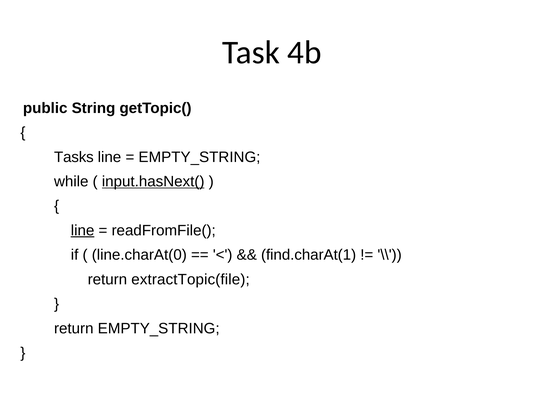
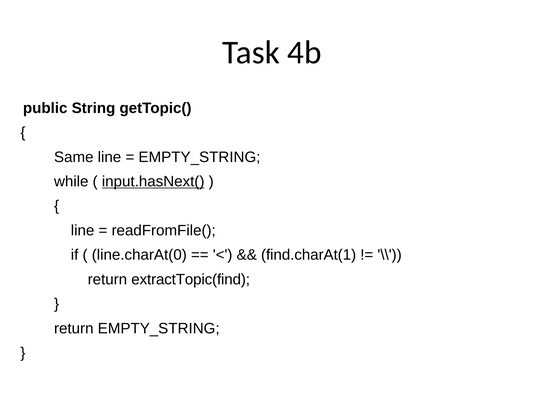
Tasks: Tasks -> Same
line at (83, 230) underline: present -> none
extractTopic(file: extractTopic(file -> extractTopic(find
